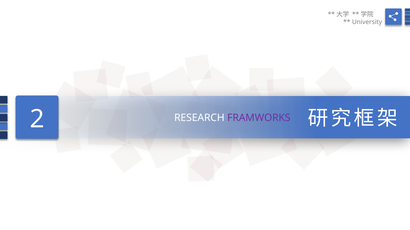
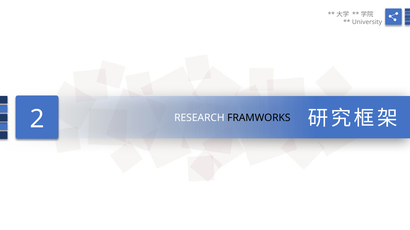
FRAMWORKS colour: purple -> black
